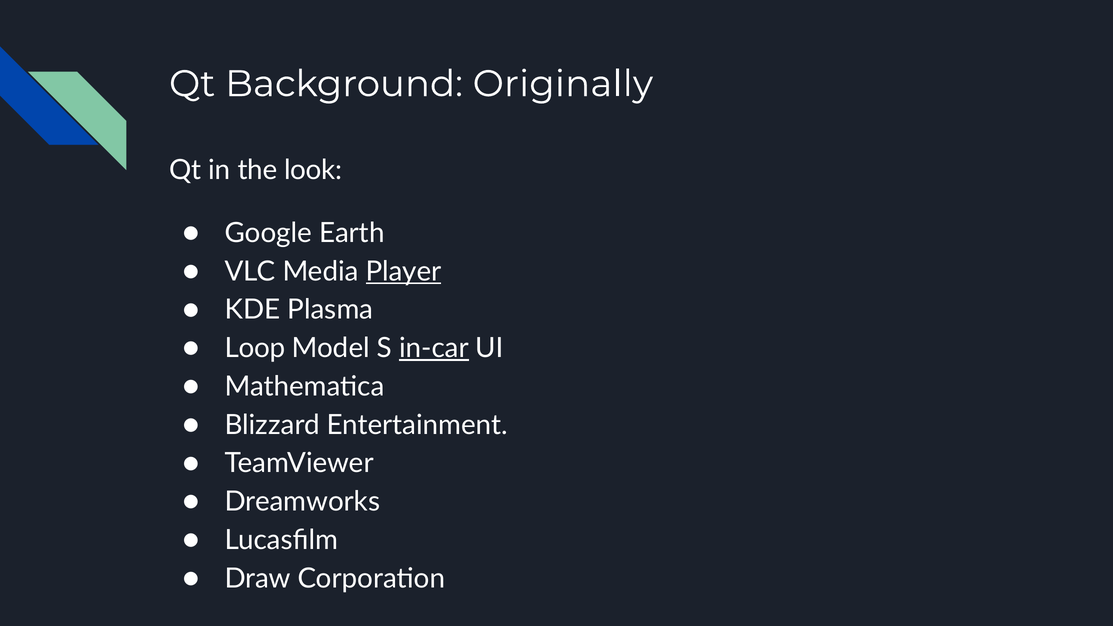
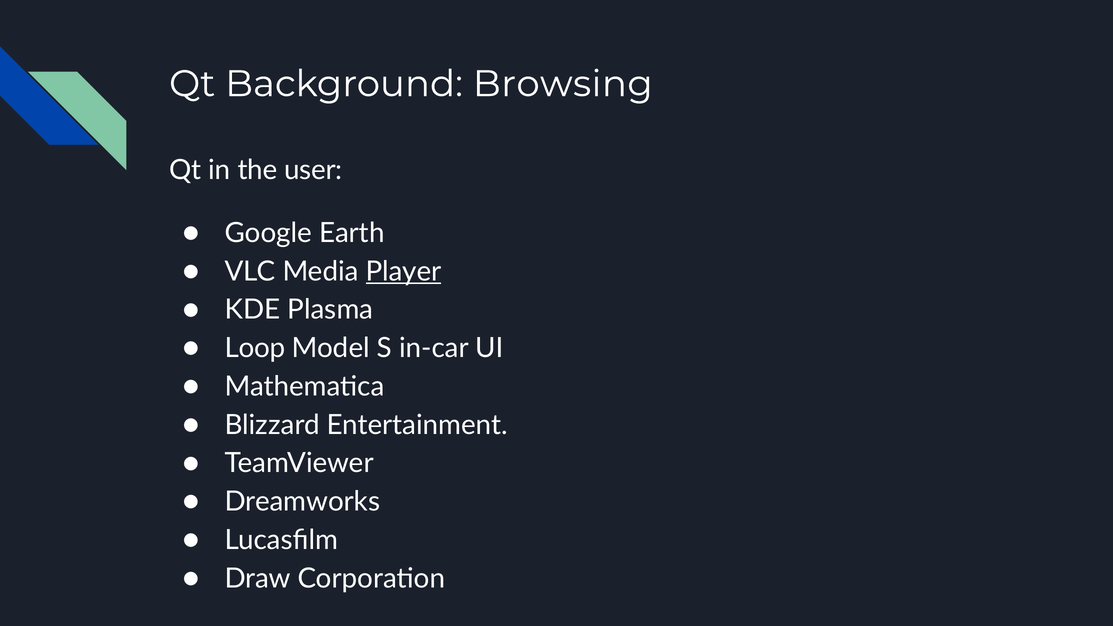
Originally: Originally -> Browsing
look: look -> user
in-car underline: present -> none
